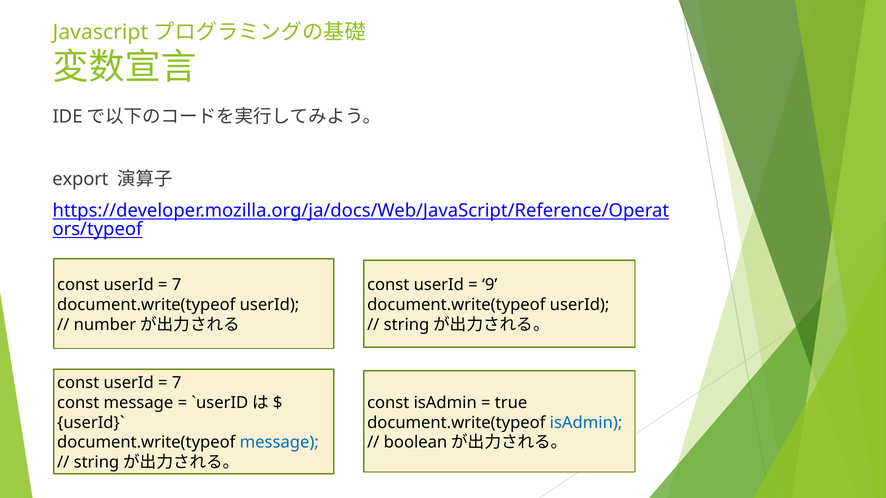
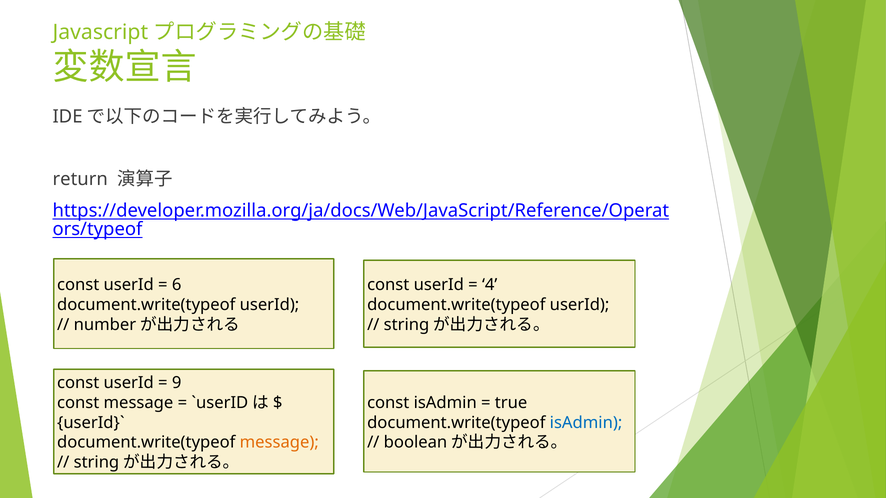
export: export -> return
7 at (177, 285): 7 -> 6
9: 9 -> 4
7 at (177, 383): 7 -> 9
message at (279, 443) colour: blue -> orange
